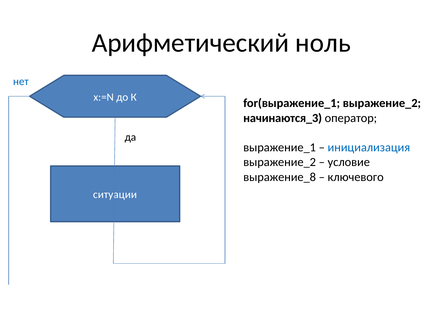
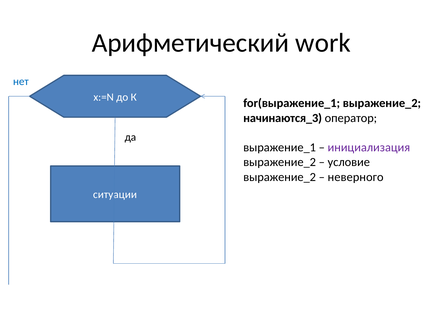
ноль: ноль -> work
инициализация colour: blue -> purple
выражение_8 at (280, 177): выражение_8 -> выражение_2
ключевого: ключевого -> неверного
